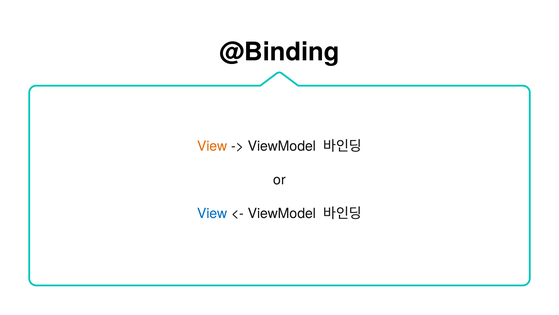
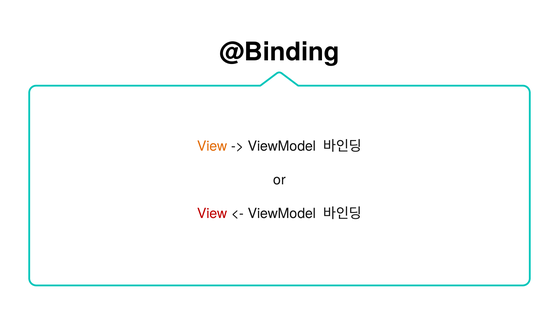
View at (212, 213) colour: blue -> red
